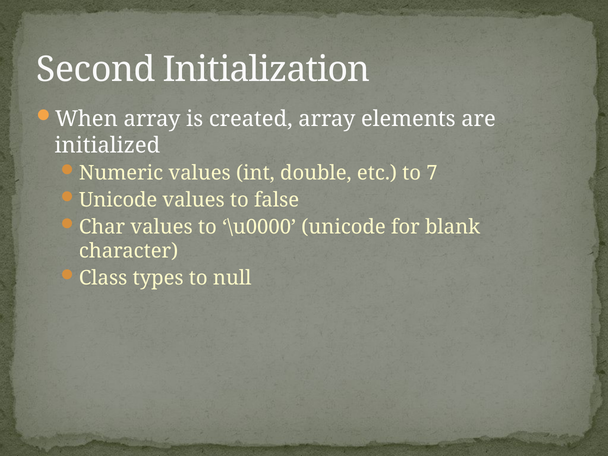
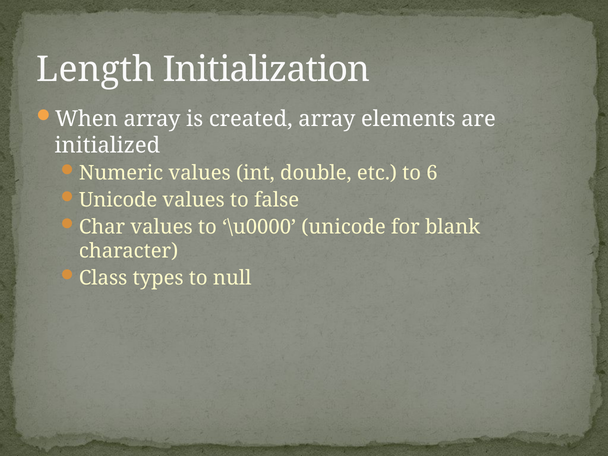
Second: Second -> Length
7: 7 -> 6
